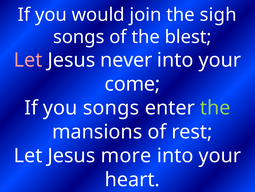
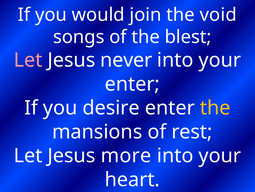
sigh: sigh -> void
come at (132, 84): come -> enter
you songs: songs -> desire
the at (215, 108) colour: light green -> yellow
